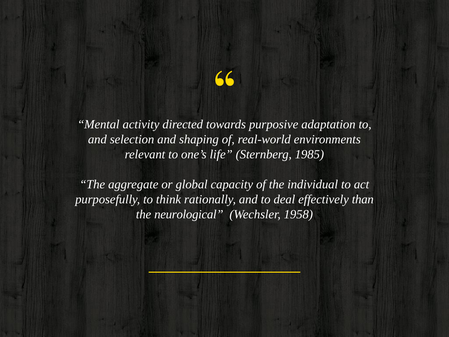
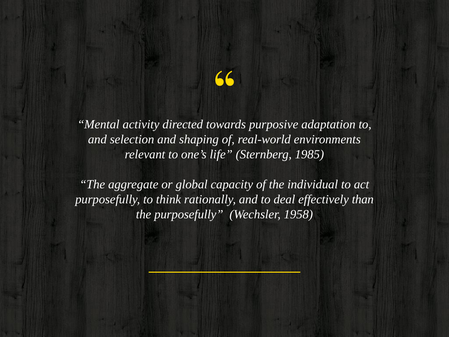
the neurological: neurological -> purposefully
